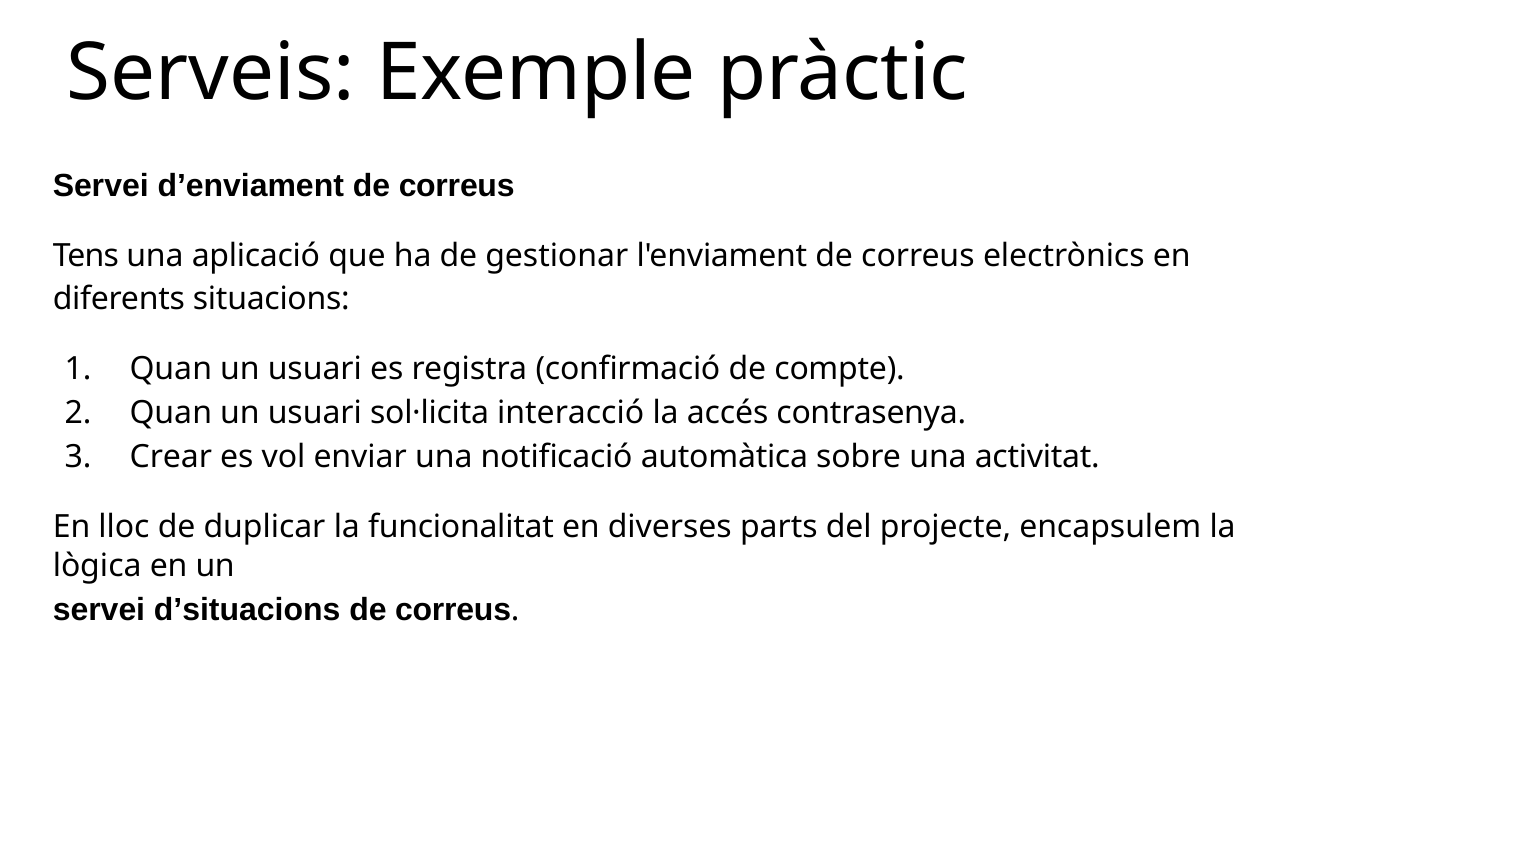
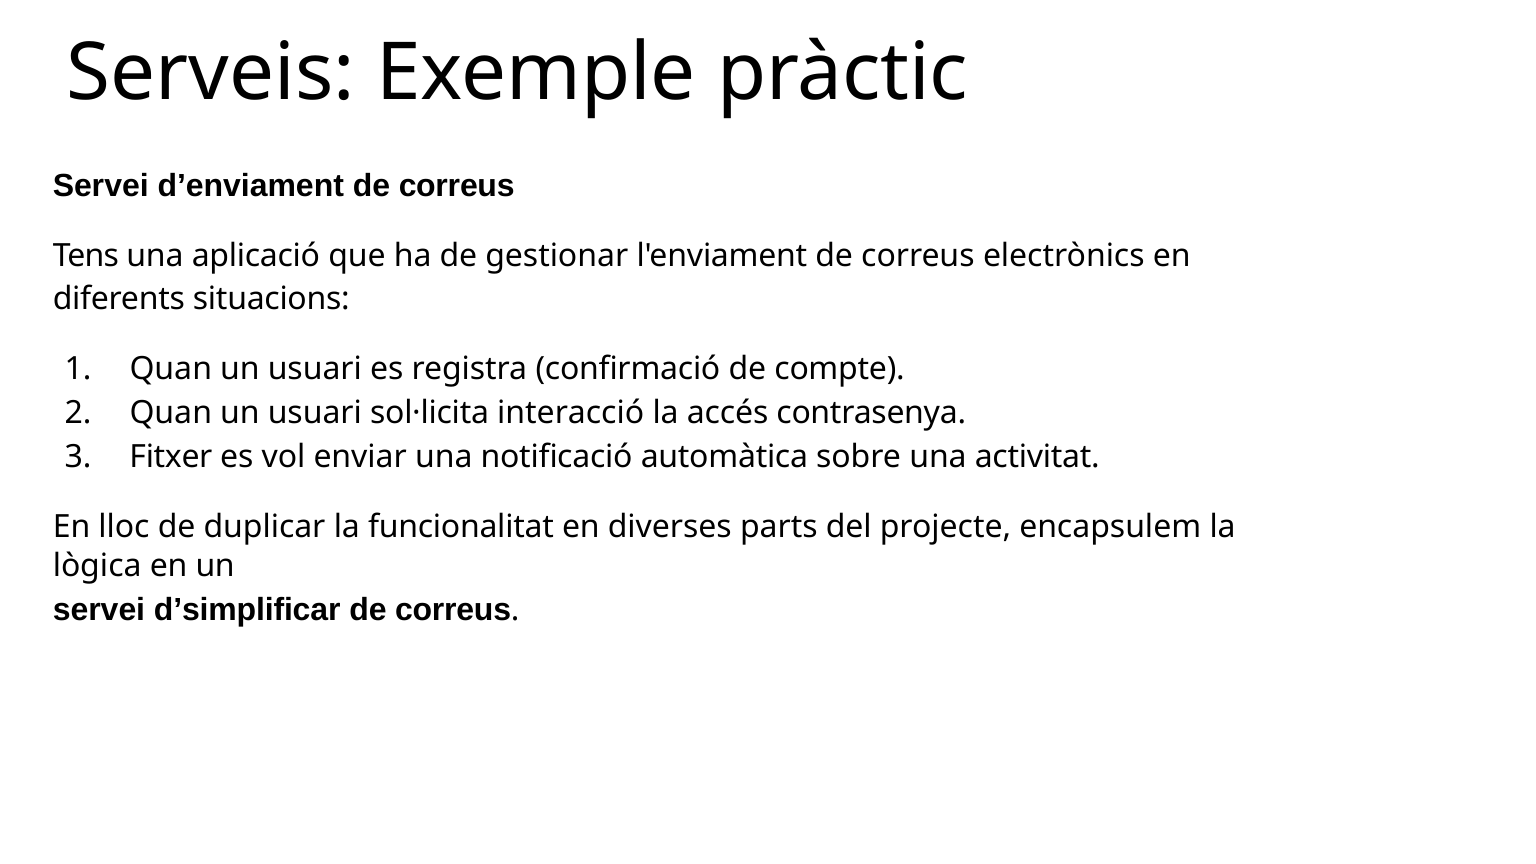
Crear: Crear -> Fitxer
d’situacions: d’situacions -> d’simplificar
